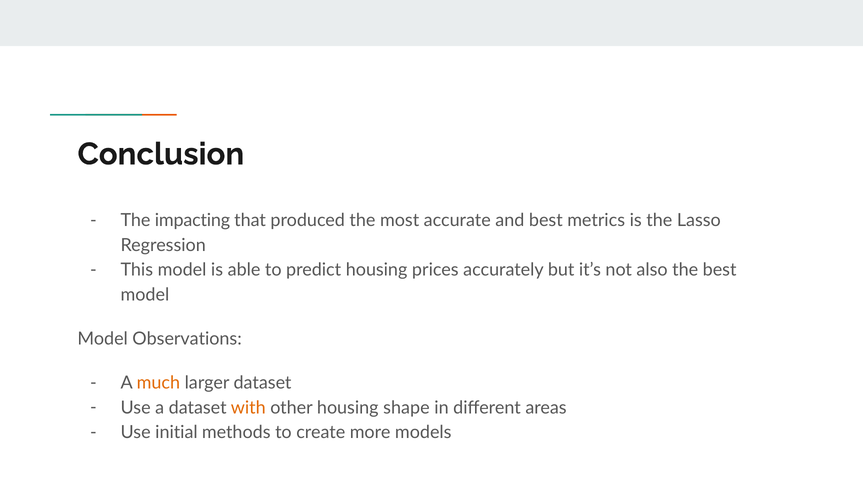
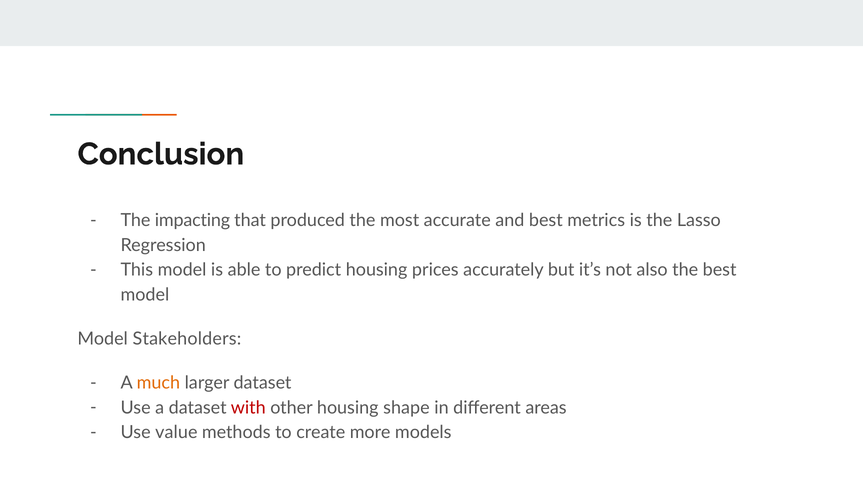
Observations: Observations -> Stakeholders
with colour: orange -> red
initial: initial -> value
